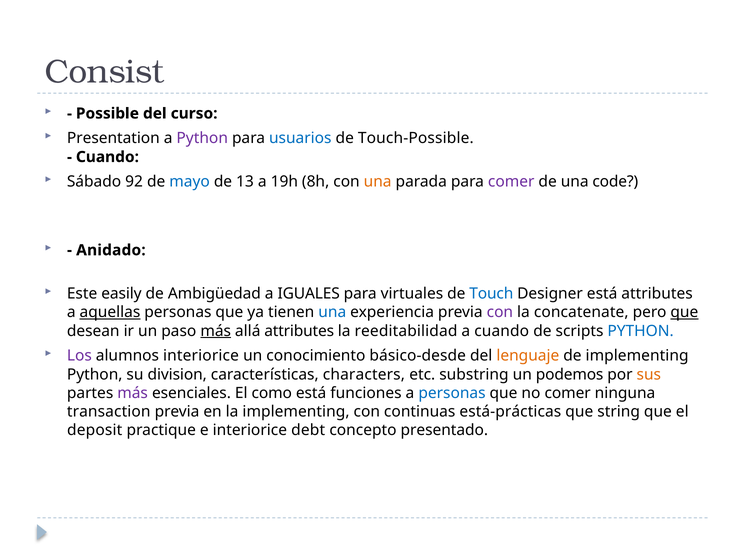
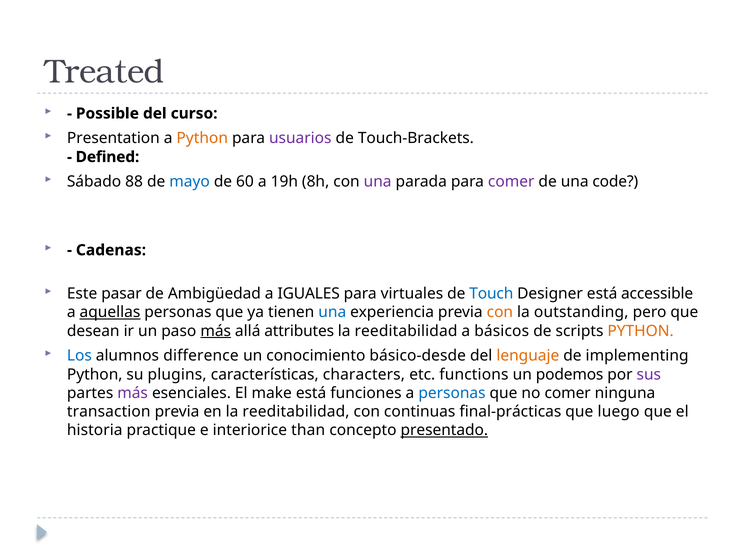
Consist: Consist -> Treated
Python at (202, 138) colour: purple -> orange
usuarios colour: blue -> purple
Touch-Possible: Touch-Possible -> Touch-Brackets
Cuando at (107, 157): Cuando -> Defined
92: 92 -> 88
13: 13 -> 60
una at (378, 182) colour: orange -> purple
Anidado: Anidado -> Cadenas
easily: easily -> pasar
está attributes: attributes -> accessible
con at (500, 312) colour: purple -> orange
concatenate: concatenate -> outstanding
que at (684, 312) underline: present -> none
a cuando: cuando -> básicos
PYTHON at (641, 331) colour: blue -> orange
Los colour: purple -> blue
alumnos interiorice: interiorice -> difference
division: division -> plugins
substring: substring -> functions
sus colour: orange -> purple
como: como -> make
en la implementing: implementing -> reeditabilidad
está-prácticas: está-prácticas -> final-prácticas
string: string -> luego
deposit: deposit -> historia
debt: debt -> than
presentado underline: none -> present
